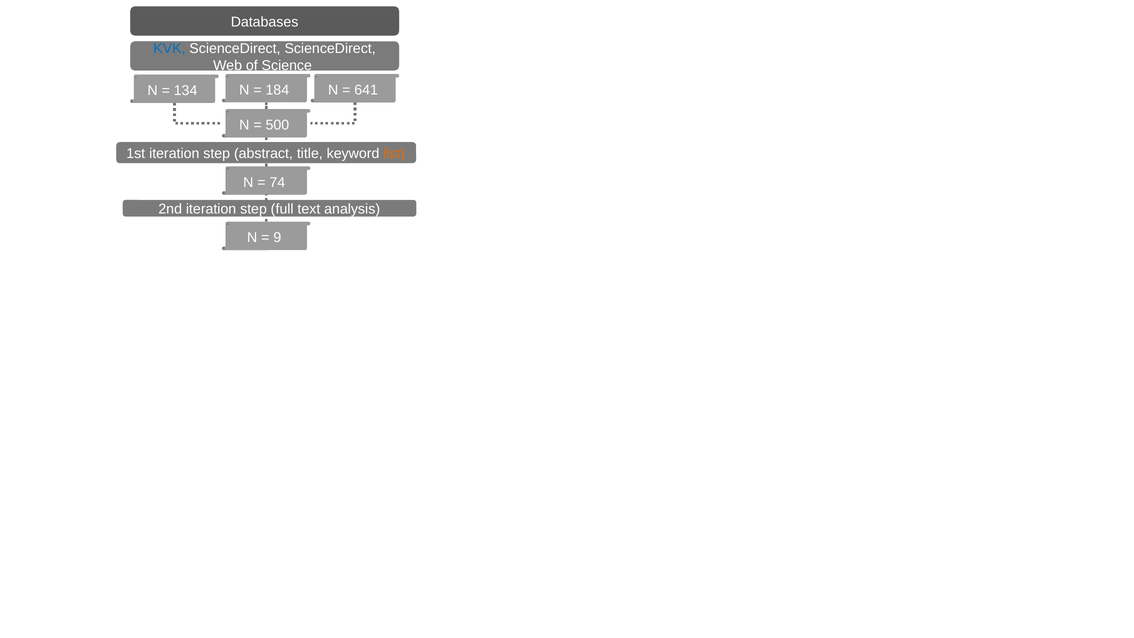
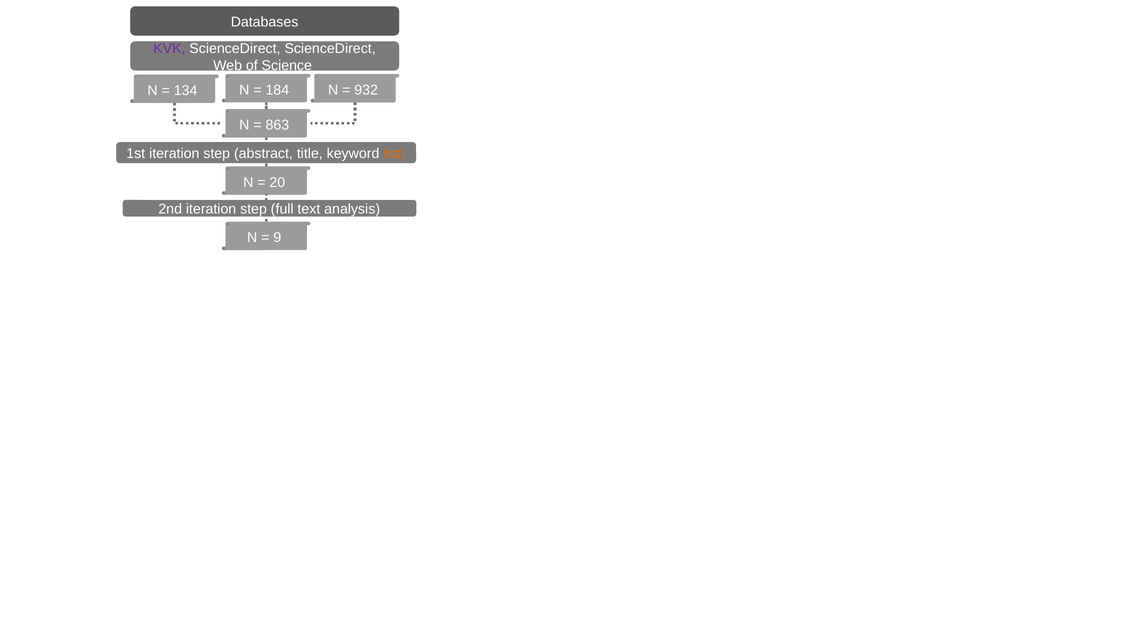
KVK colour: blue -> purple
641: 641 -> 932
500: 500 -> 863
74: 74 -> 20
